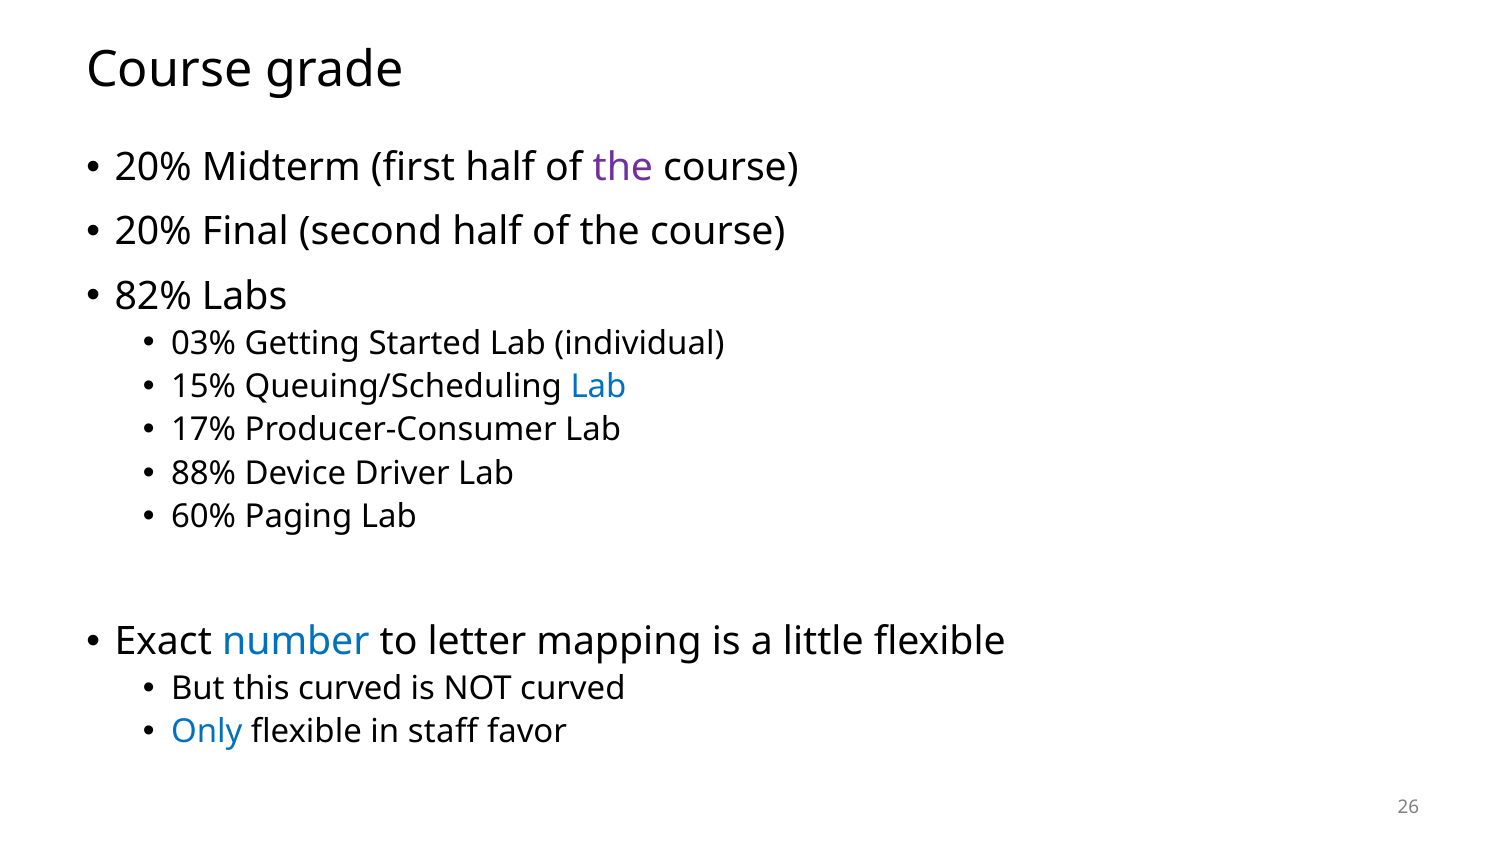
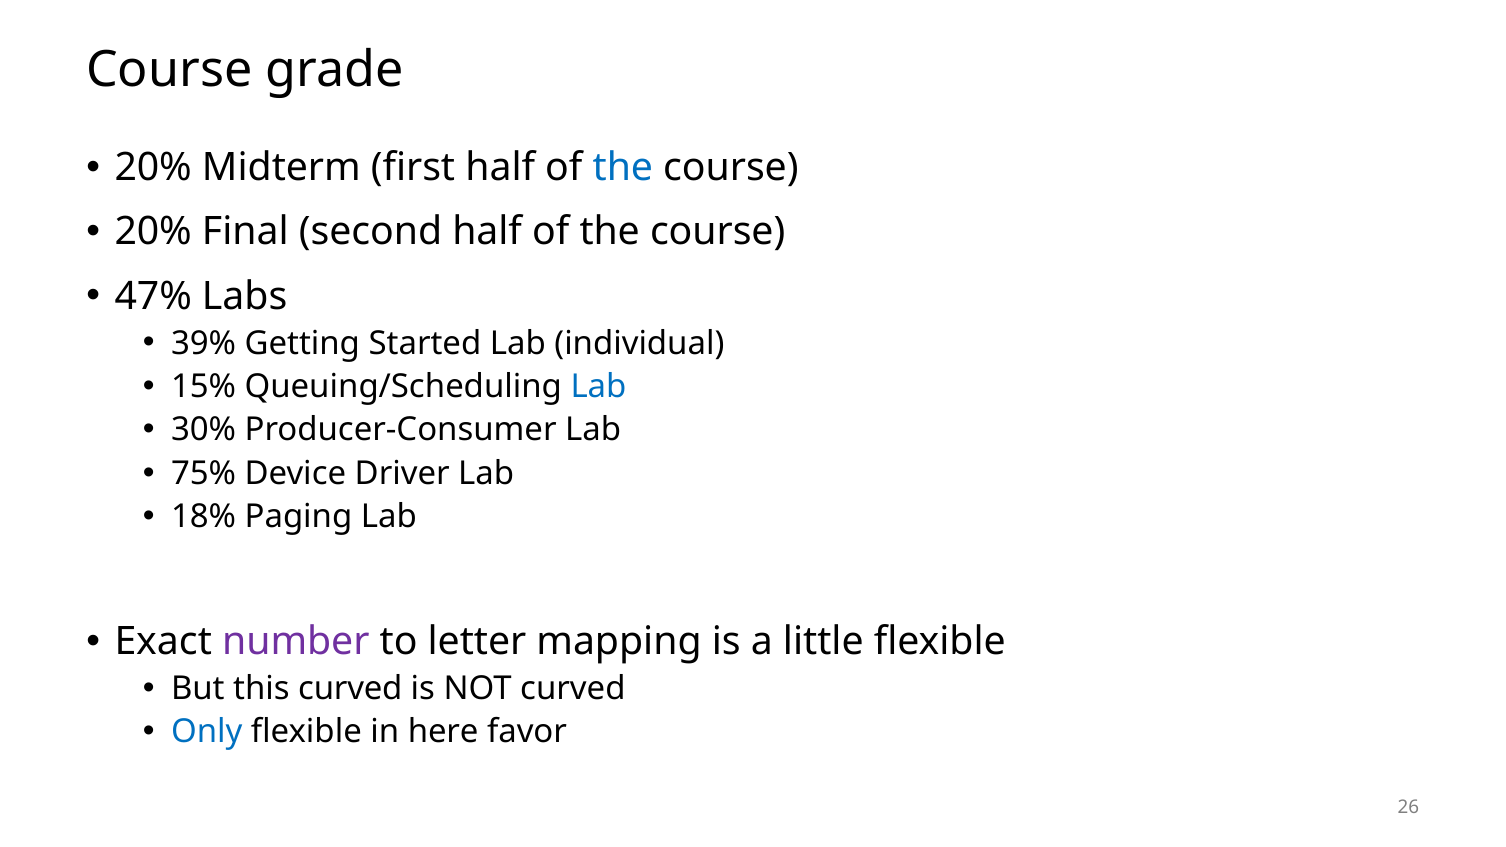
the at (623, 168) colour: purple -> blue
82%: 82% -> 47%
03%: 03% -> 39%
17%: 17% -> 30%
88%: 88% -> 75%
60%: 60% -> 18%
number colour: blue -> purple
staff: staff -> here
